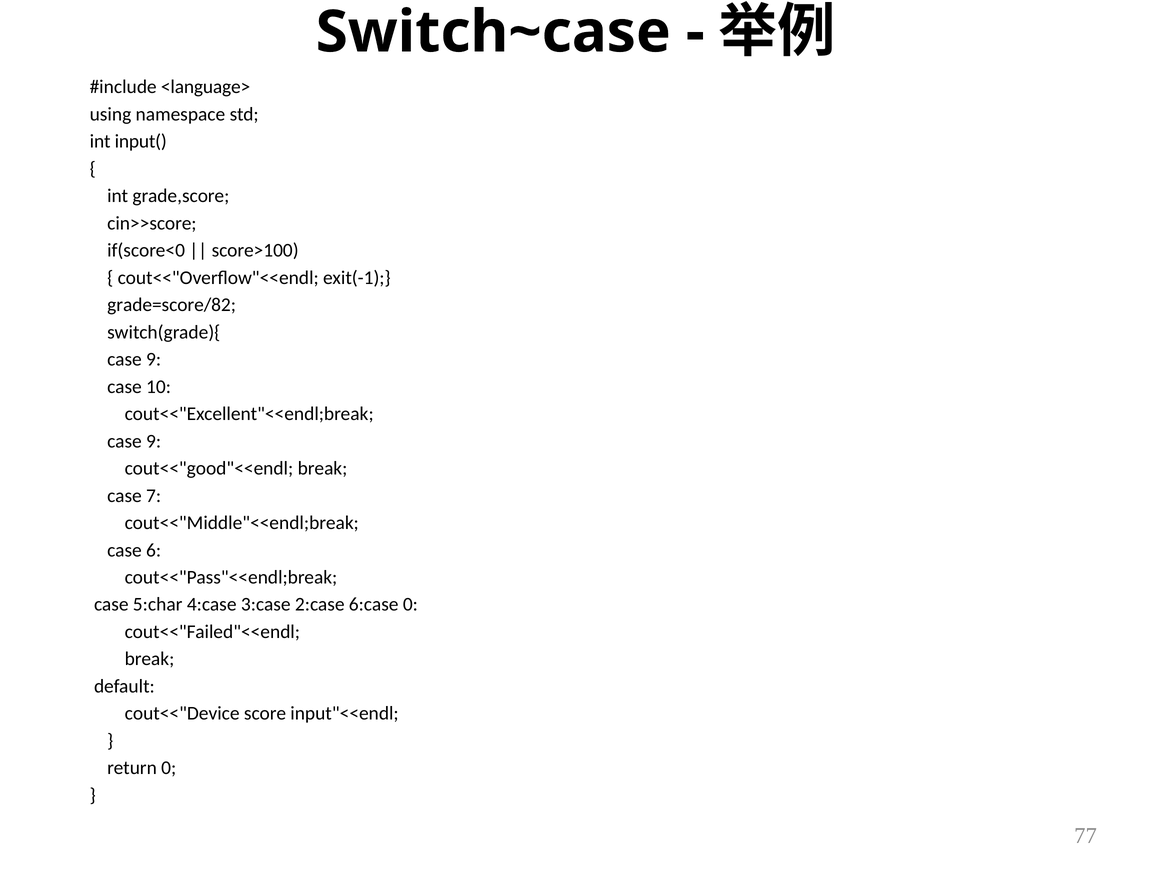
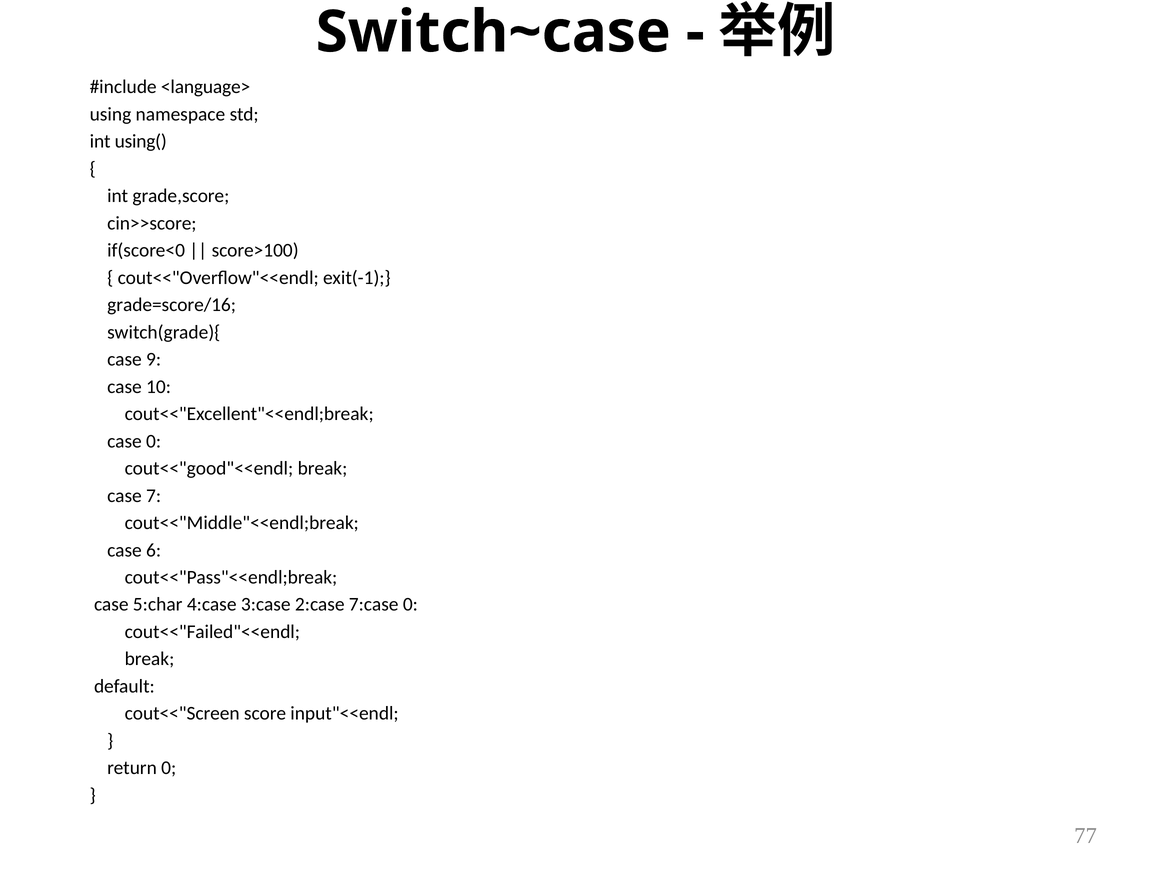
input(: input( -> using(
grade=score/82: grade=score/82 -> grade=score/16
9 at (154, 441): 9 -> 0
6:case: 6:case -> 7:case
cout<<"Device: cout<<"Device -> cout<<"Screen
